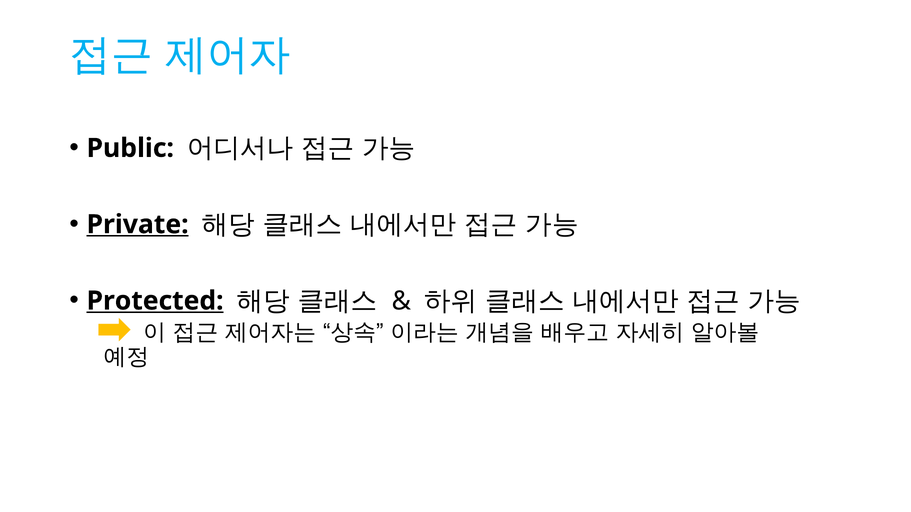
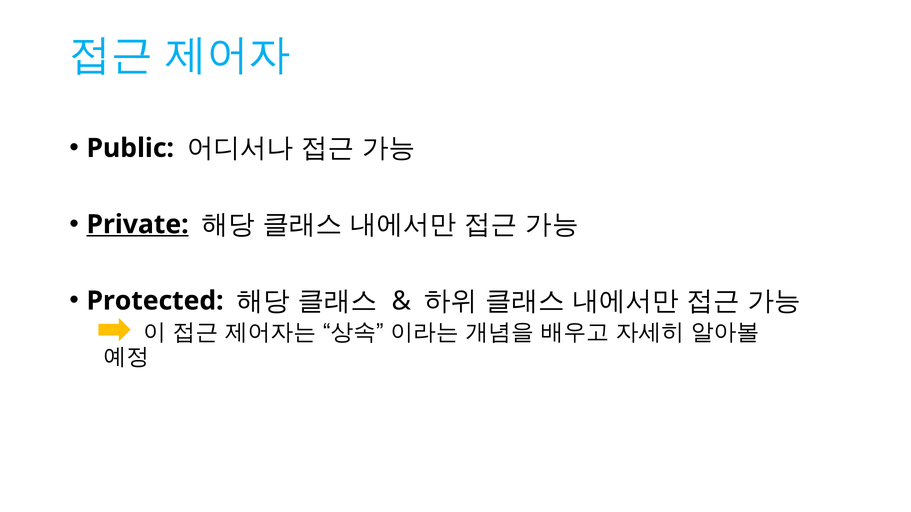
Protected underline: present -> none
